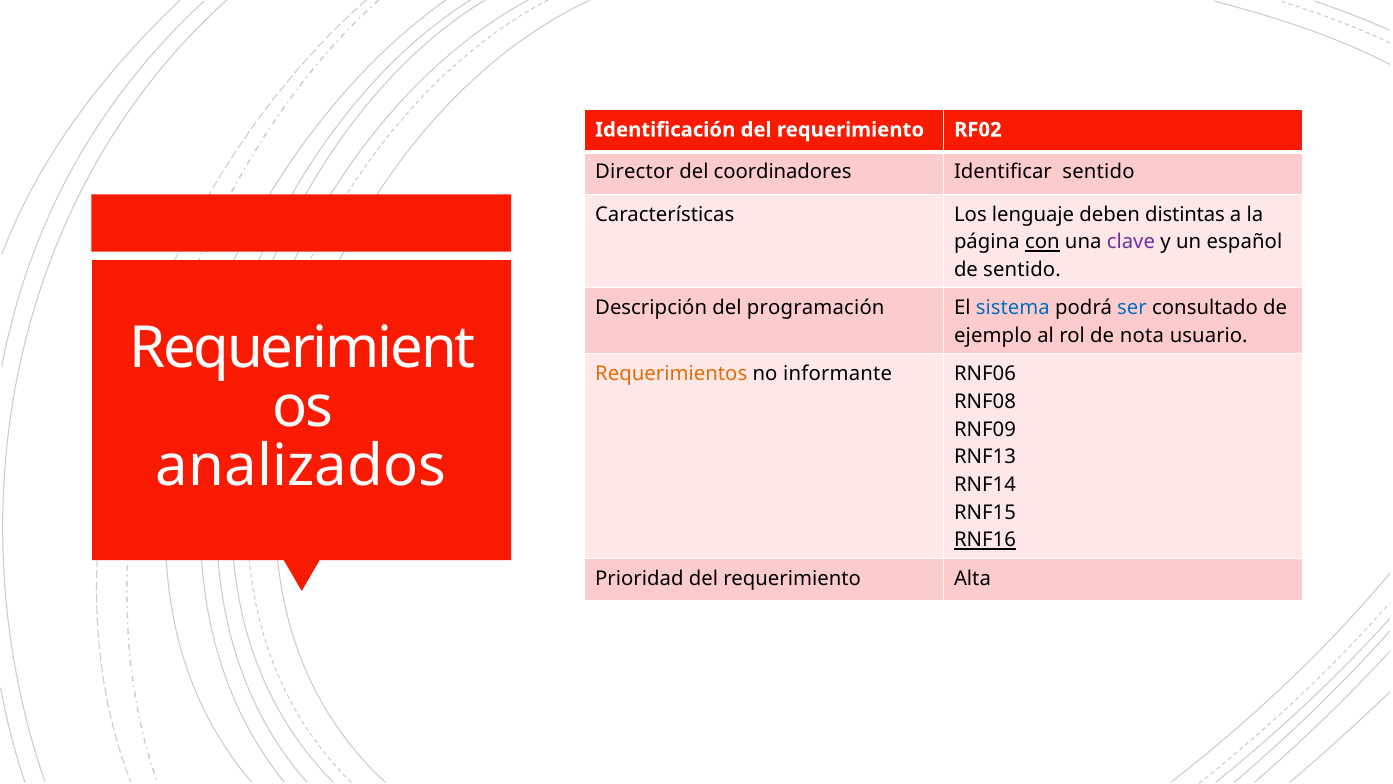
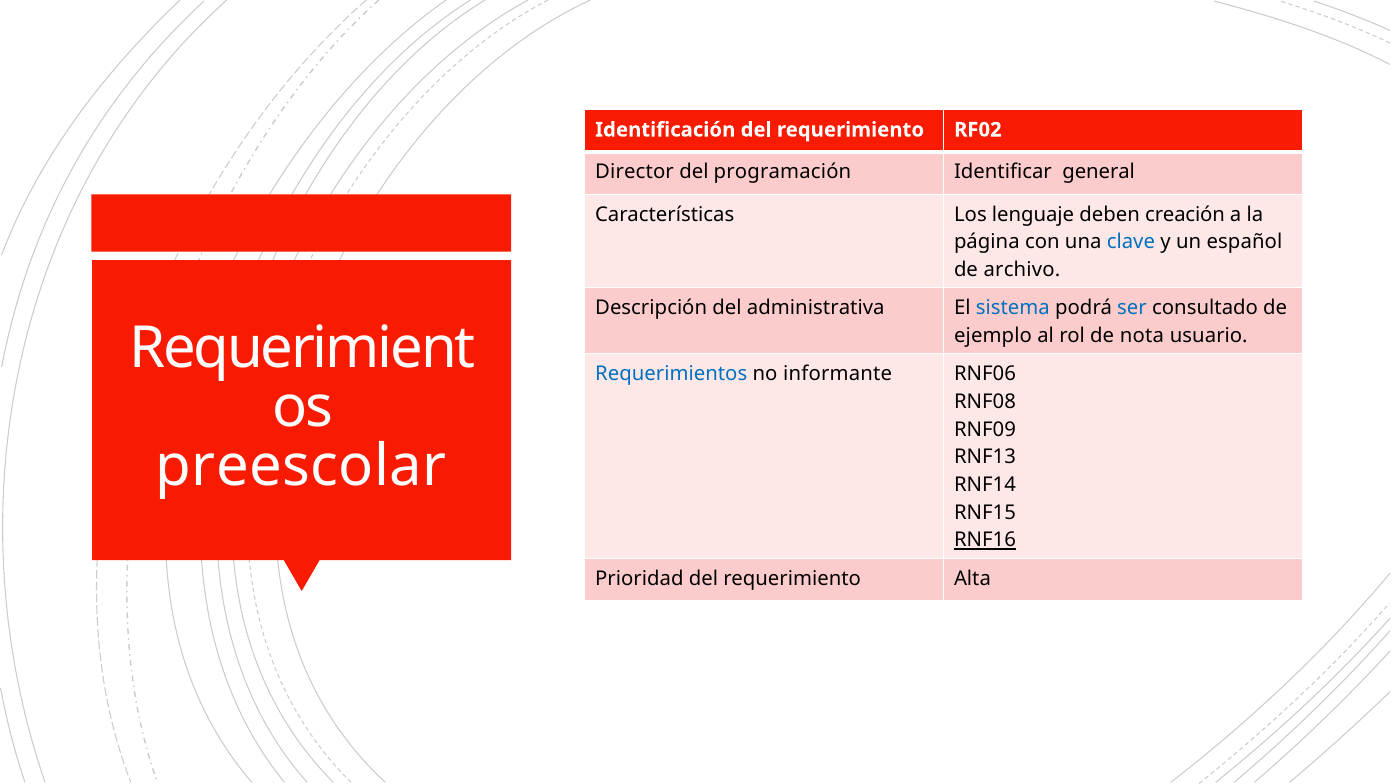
coordinadores: coordinadores -> programación
Identificar sentido: sentido -> general
distintas: distintas -> creación
con underline: present -> none
clave colour: purple -> blue
de sentido: sentido -> archivo
programación: programación -> administrativa
Requerimientos colour: orange -> blue
analizados: analizados -> preescolar
